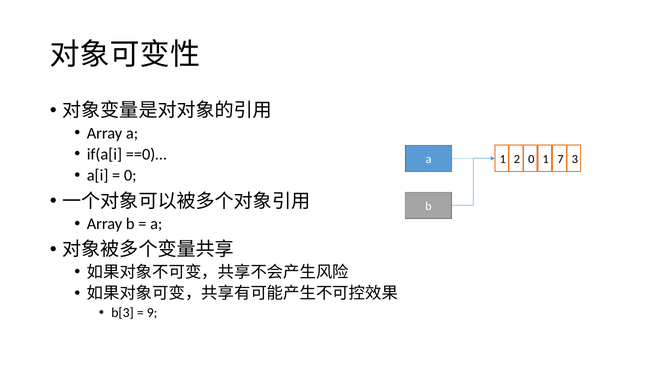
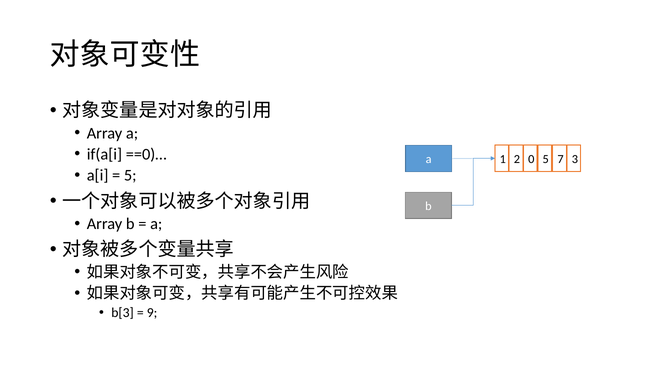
0 1: 1 -> 5
0 at (130, 175): 0 -> 5
